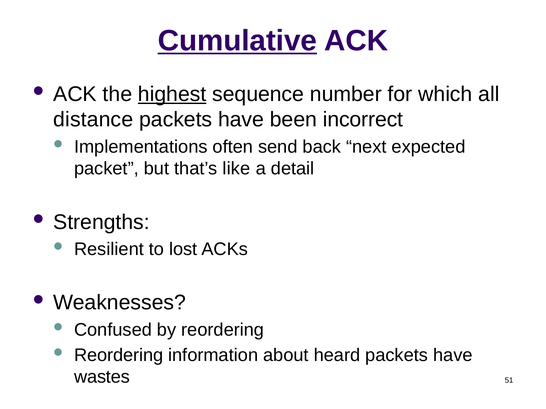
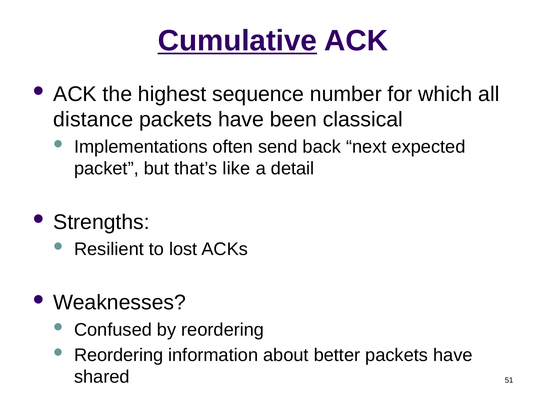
highest underline: present -> none
incorrect: incorrect -> classical
heard: heard -> better
wastes: wastes -> shared
